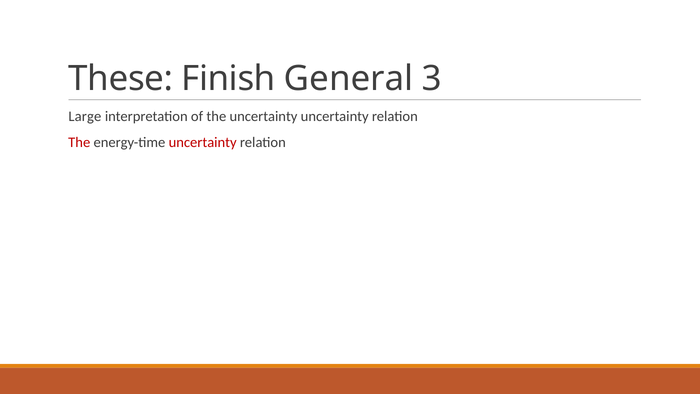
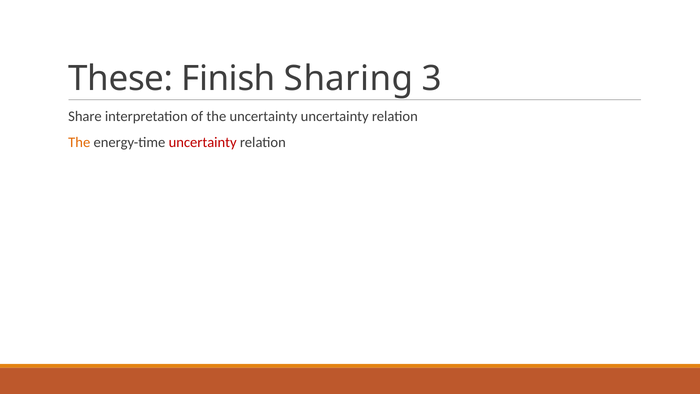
General: General -> Sharing
Large: Large -> Share
The at (79, 142) colour: red -> orange
